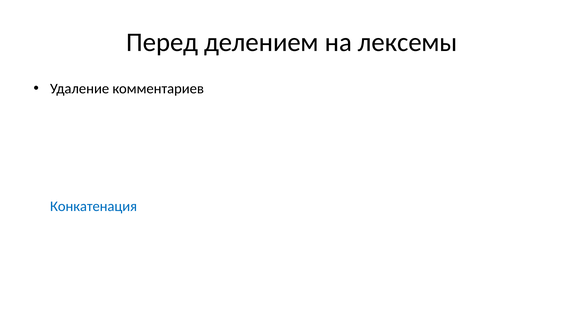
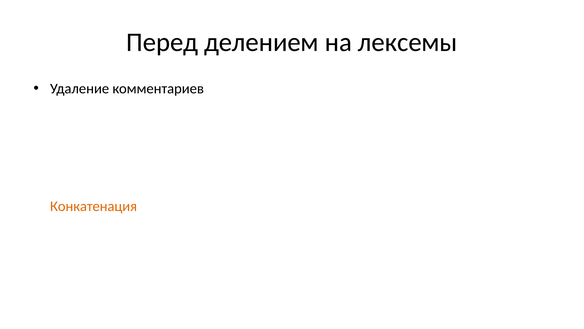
Конкатенация colour: blue -> orange
